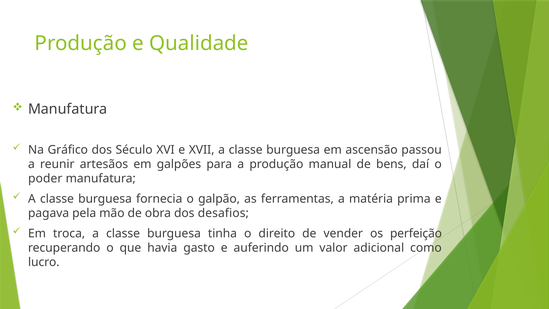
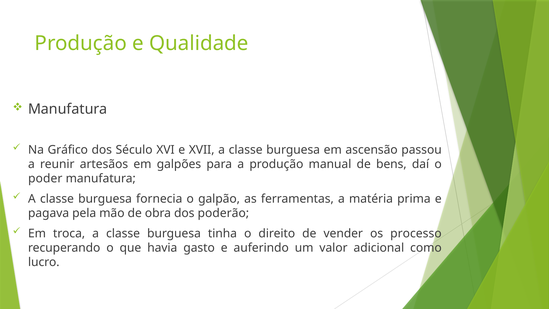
desafios: desafios -> poderão
perfeição: perfeição -> processo
